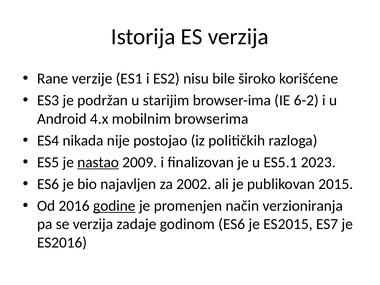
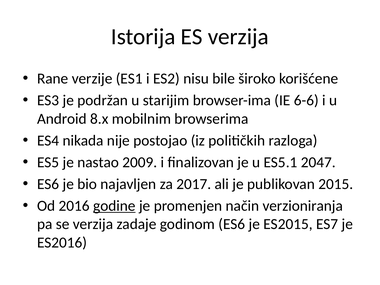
6-2: 6-2 -> 6-6
4.x: 4.x -> 8.x
nastao underline: present -> none
2023: 2023 -> 2047
2002: 2002 -> 2017
